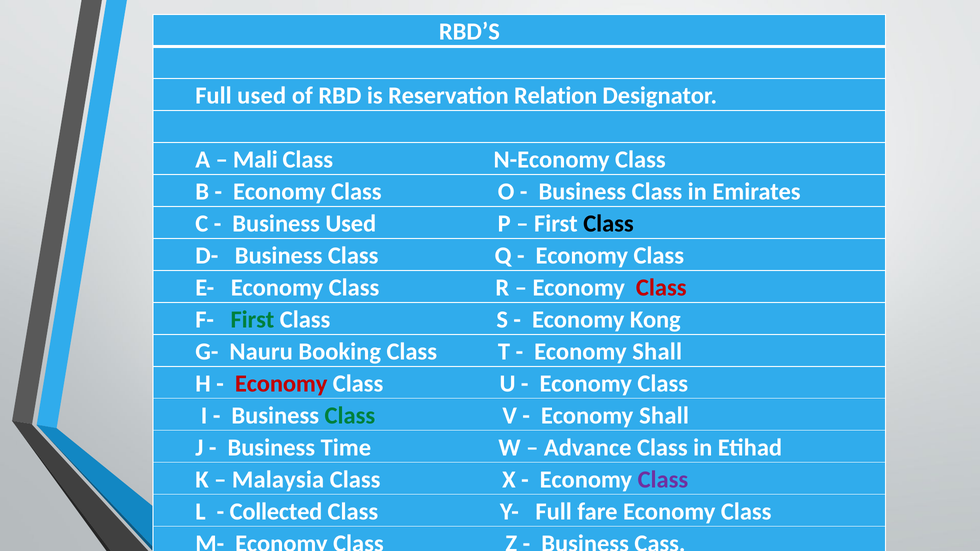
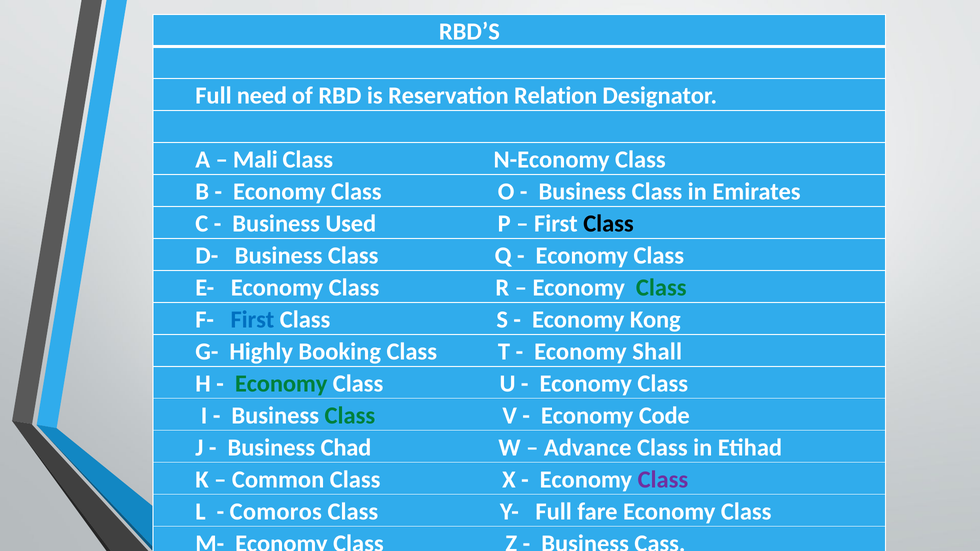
Full used: used -> need
Class at (661, 288) colour: red -> green
First at (252, 320) colour: green -> blue
Nauru: Nauru -> Highly
Economy at (281, 384) colour: red -> green
Shall at (664, 416): Shall -> Code
Time: Time -> Chad
Malaysia: Malaysia -> Common
Collected: Collected -> Comoros
